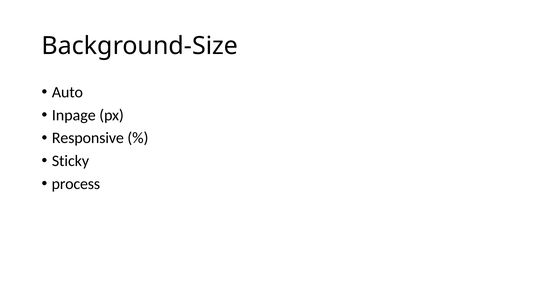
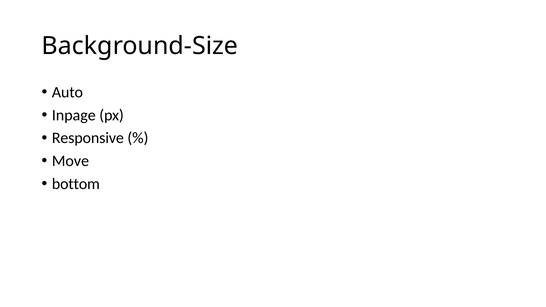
Sticky: Sticky -> Move
process: process -> bottom
